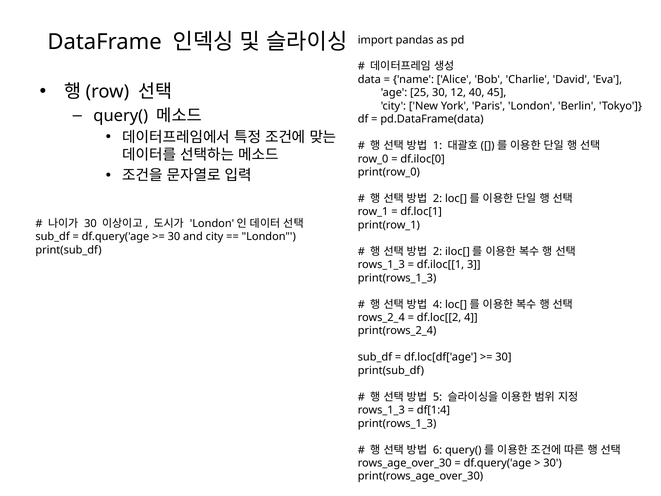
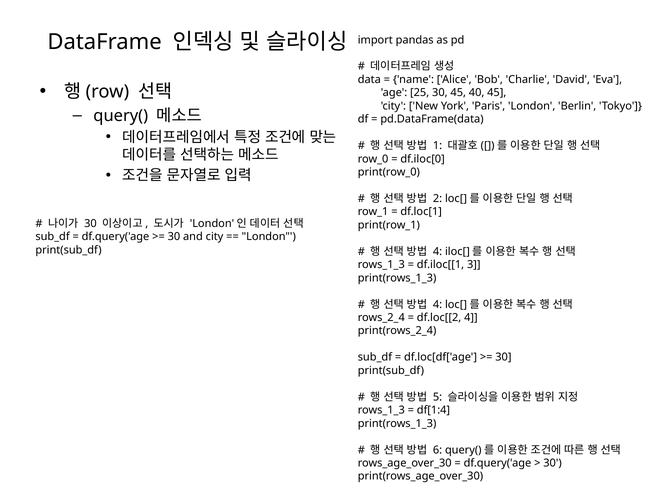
30 12: 12 -> 45
2 at (438, 251): 2 -> 4
